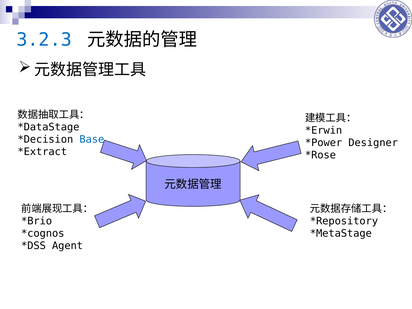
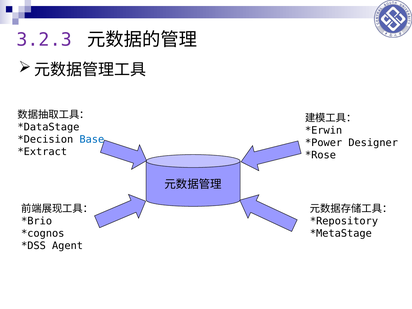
3.2.3 colour: blue -> purple
